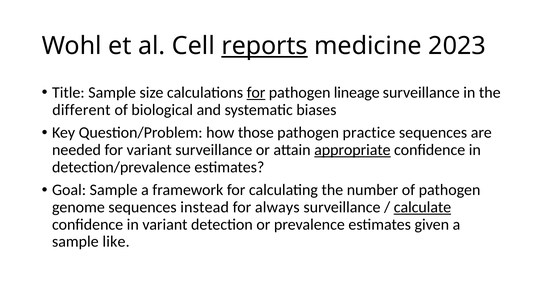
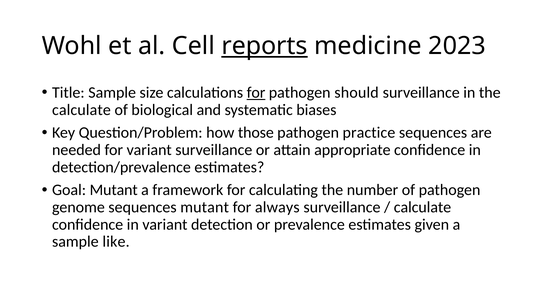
lineage: lineage -> should
different at (81, 110): different -> calculate
appropriate underline: present -> none
Goal Sample: Sample -> Mutant
sequences instead: instead -> mutant
calculate at (422, 207) underline: present -> none
